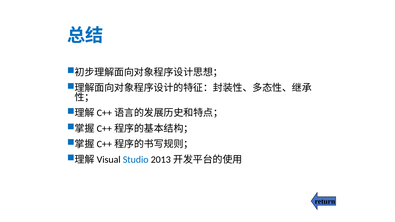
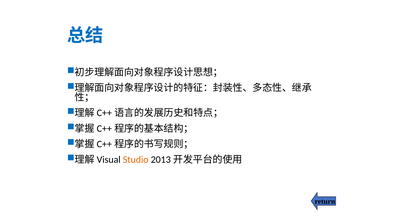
Studio colour: blue -> orange
